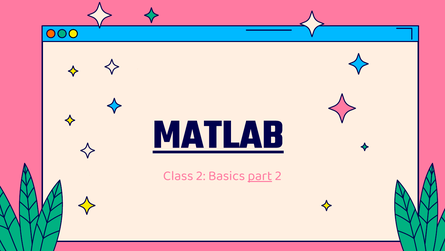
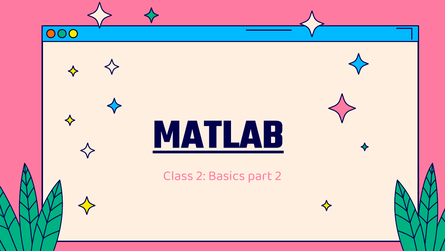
part underline: present -> none
